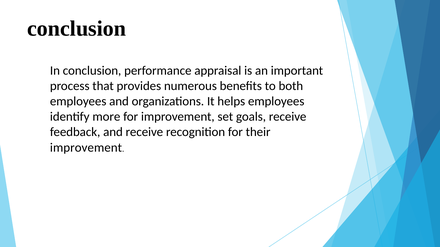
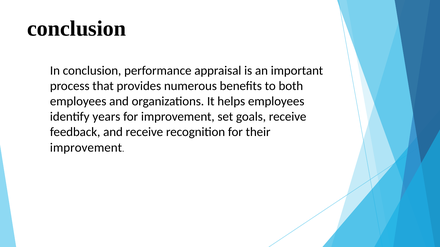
more: more -> years
